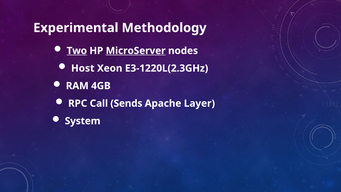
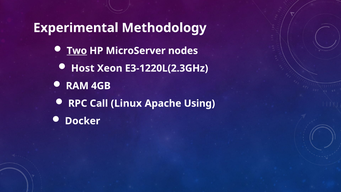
MicroServer underline: present -> none
Sends: Sends -> Linux
Layer: Layer -> Using
System: System -> Docker
